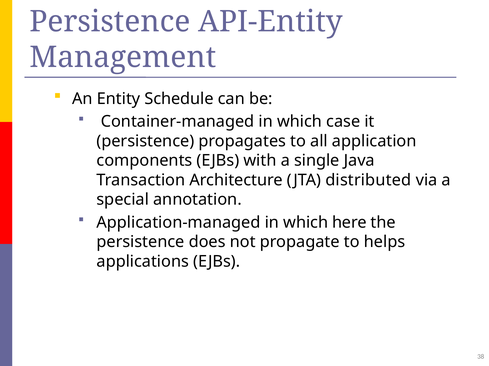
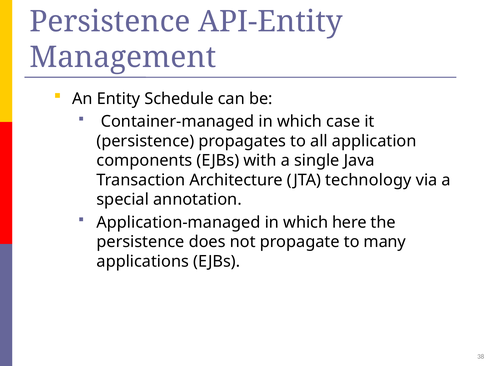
distributed: distributed -> technology
helps: helps -> many
